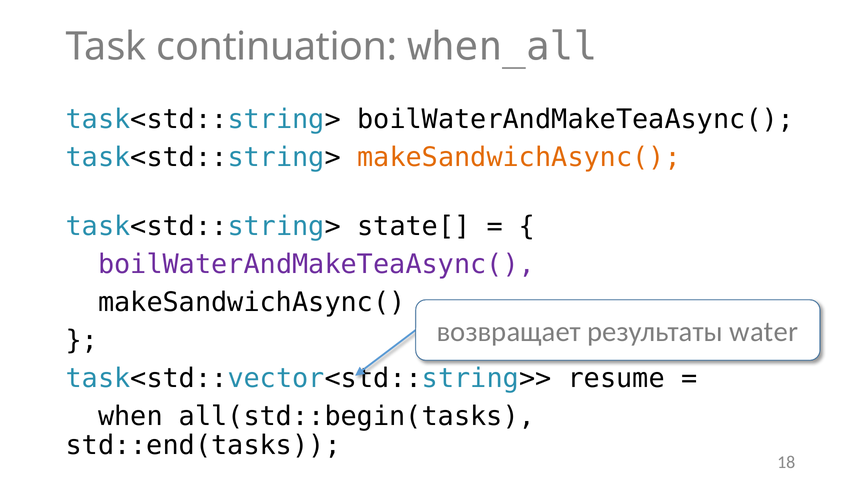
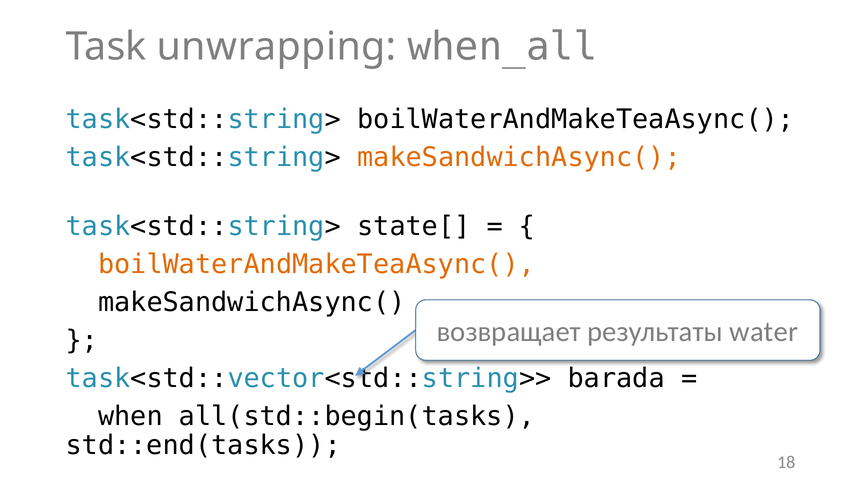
continuation: continuation -> unwrapping
boilWaterAndMakeTeaAsync( at (317, 265) colour: purple -> orange
resume: resume -> barada
